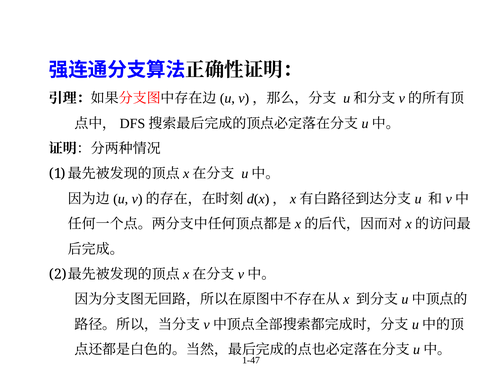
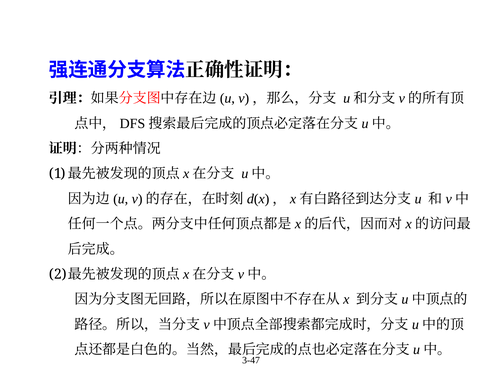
1-47: 1-47 -> 3-47
